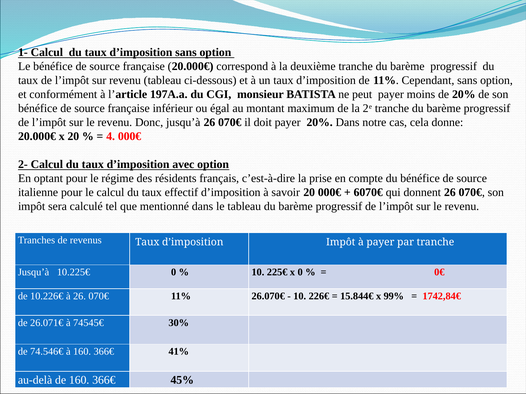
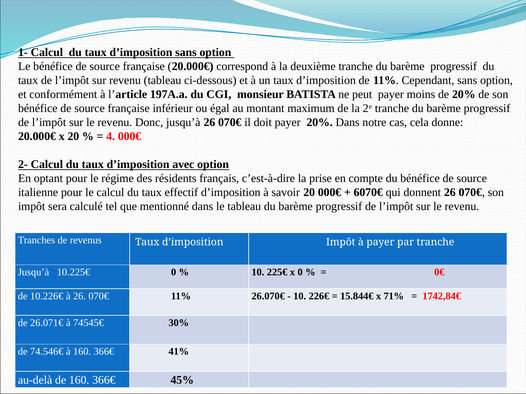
99%: 99% -> 71%
